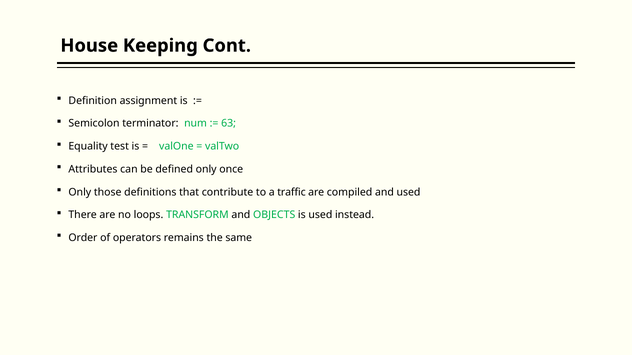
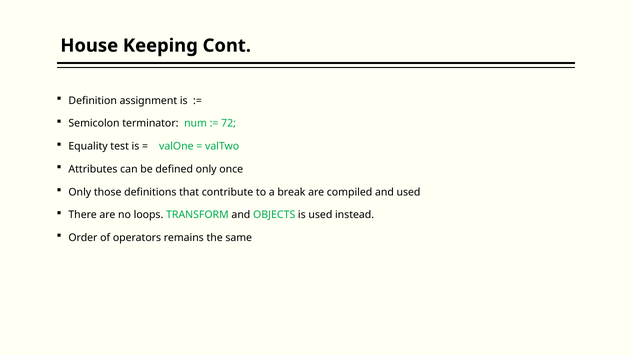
63: 63 -> 72
traffic: traffic -> break
